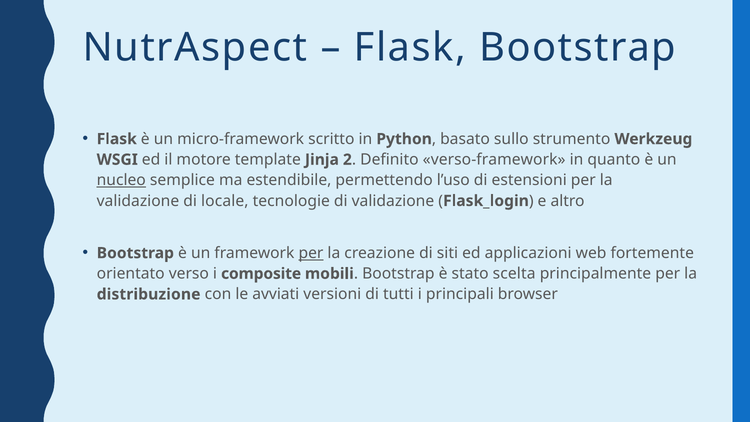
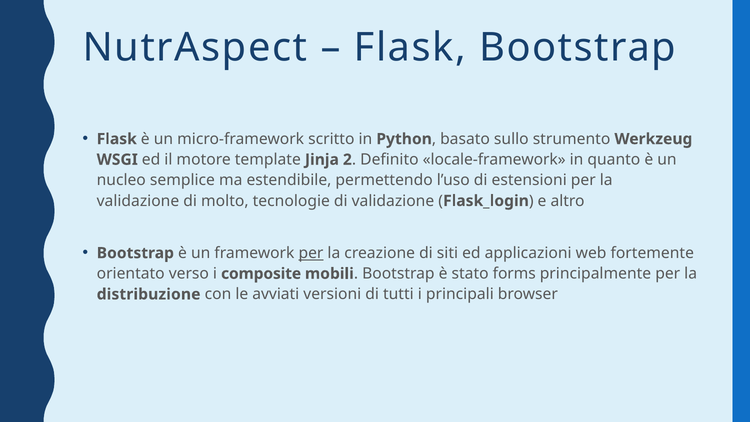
verso-framework: verso-framework -> locale-framework
nucleo underline: present -> none
locale: locale -> molto
scelta: scelta -> forms
